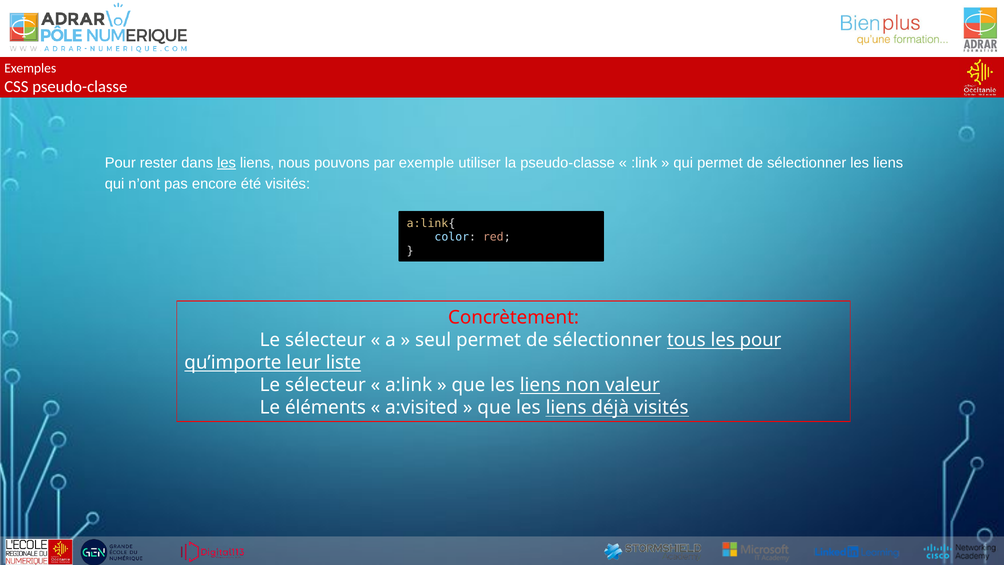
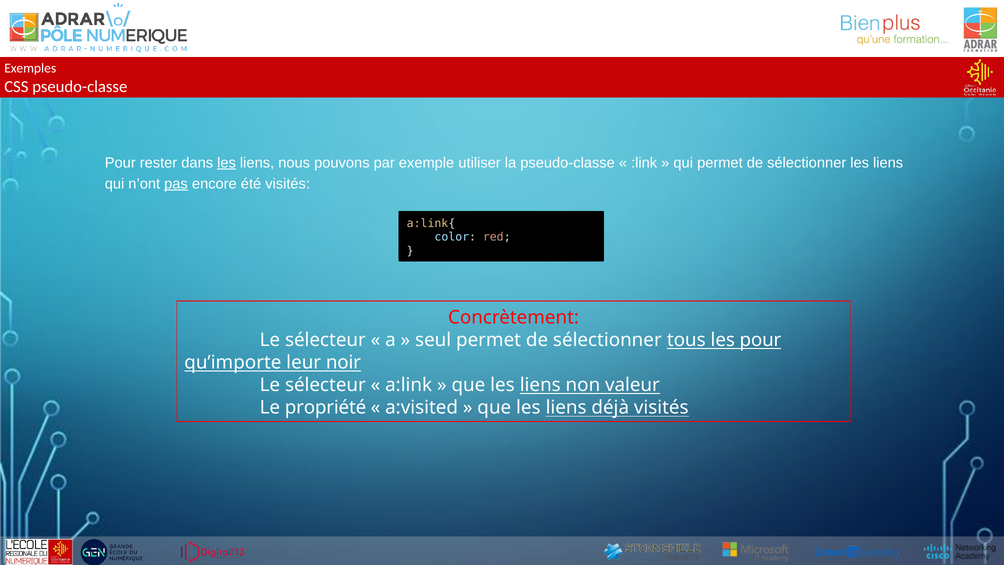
pas underline: none -> present
liste: liste -> noir
éléments: éléments -> propriété
